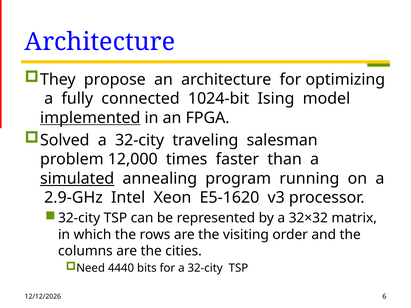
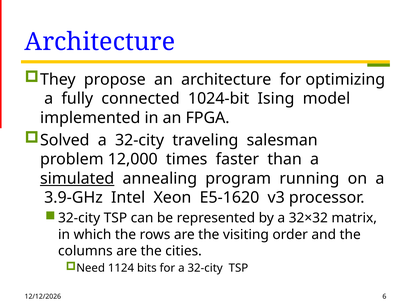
implemented underline: present -> none
2.9-GHz: 2.9-GHz -> 3.9-GHz
4440: 4440 -> 1124
